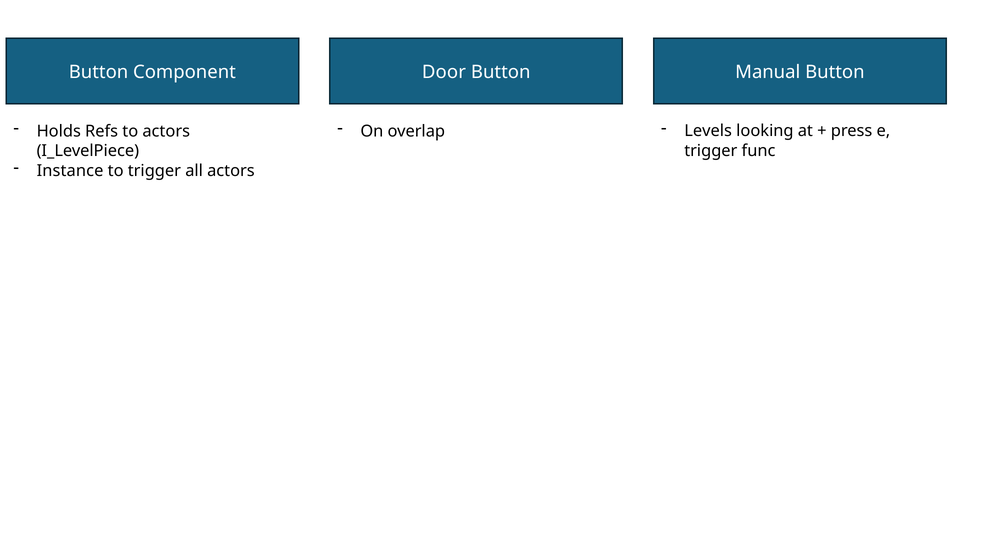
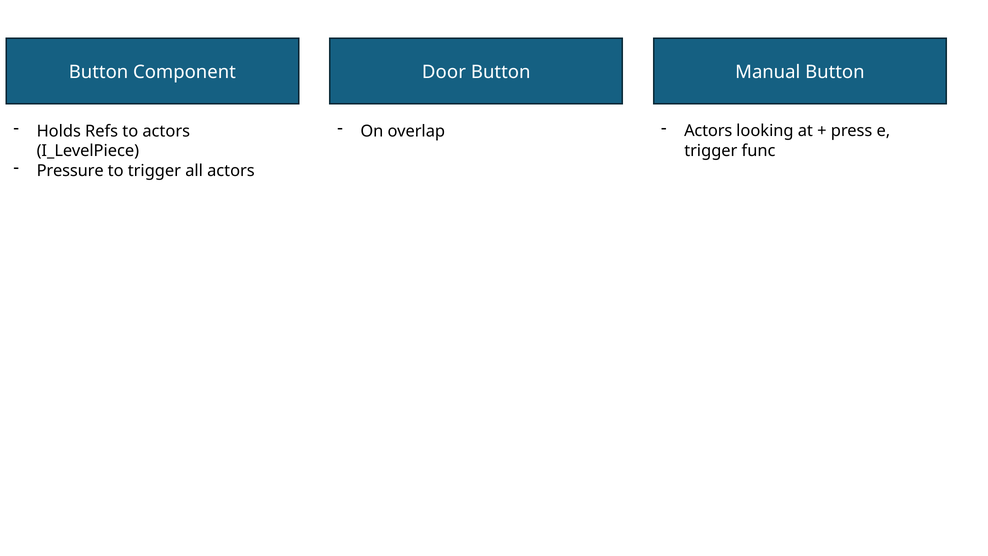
Levels at (708, 131): Levels -> Actors
Instance: Instance -> Pressure
